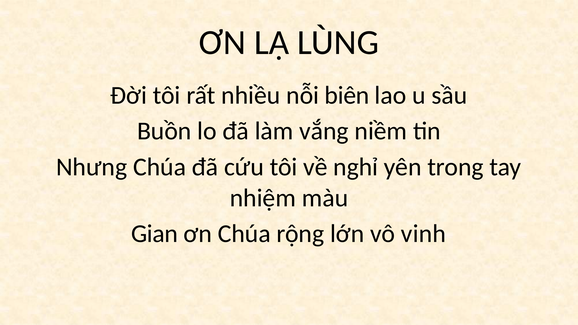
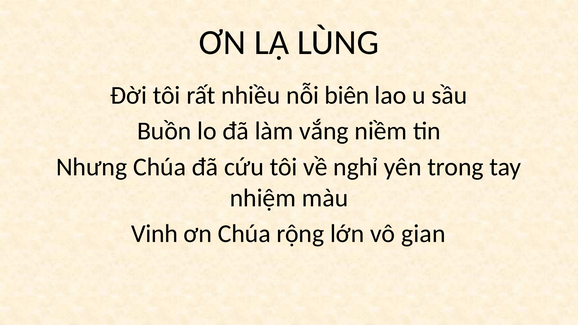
Gian: Gian -> Vinh
vinh: vinh -> gian
